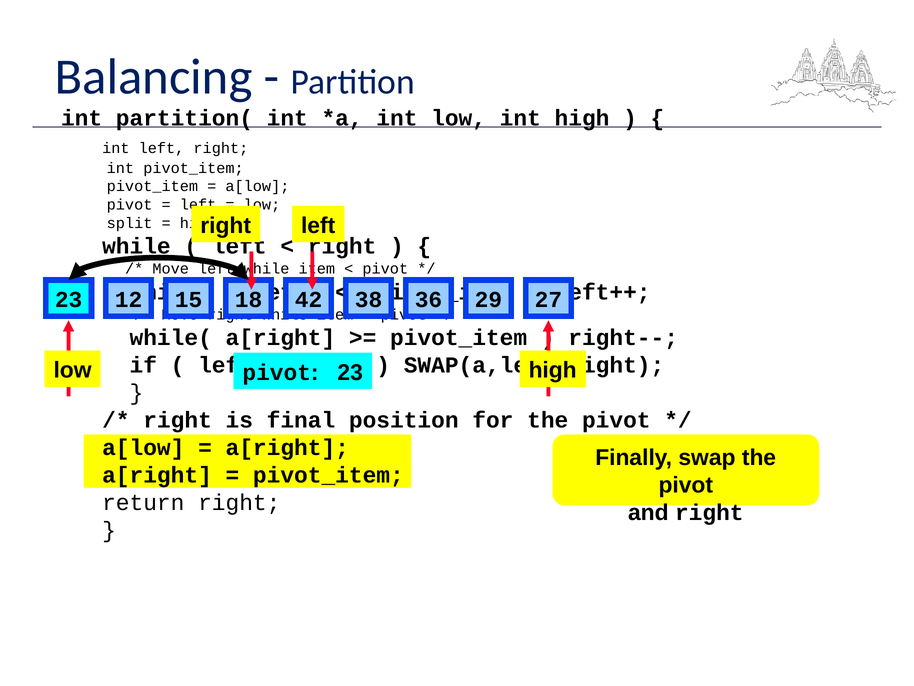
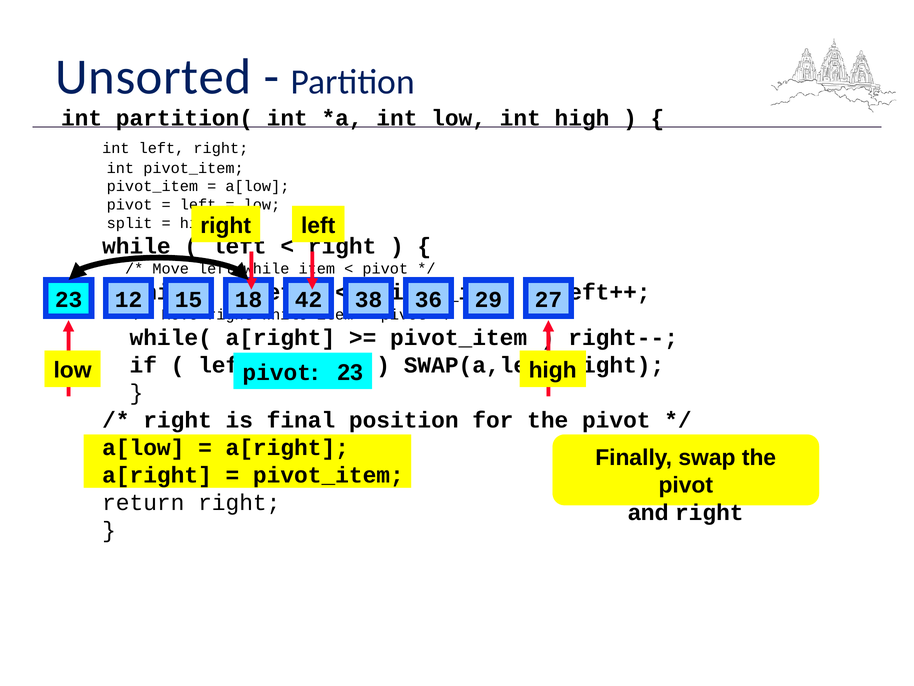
Balancing: Balancing -> Unsorted
